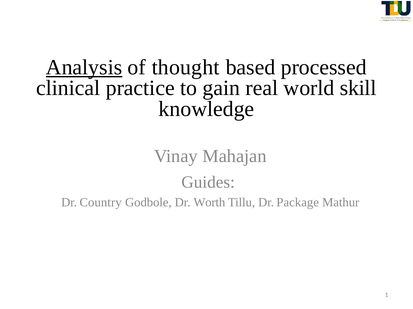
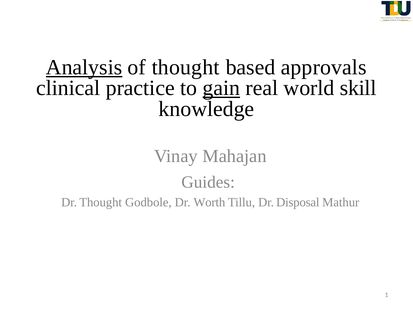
processed: processed -> approvals
gain underline: none -> present
Dr Country: Country -> Thought
Package: Package -> Disposal
